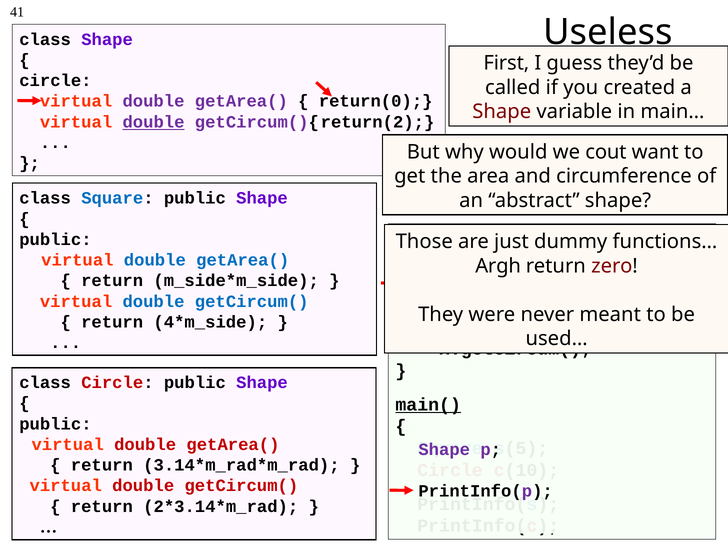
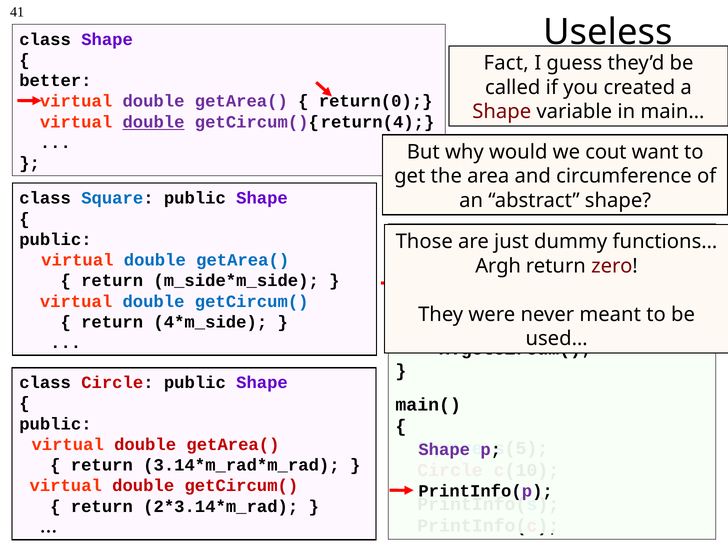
First: First -> Fact
circle at (55, 81): circle -> better
return(2: return(2 -> return(4
main( underline: present -> none
